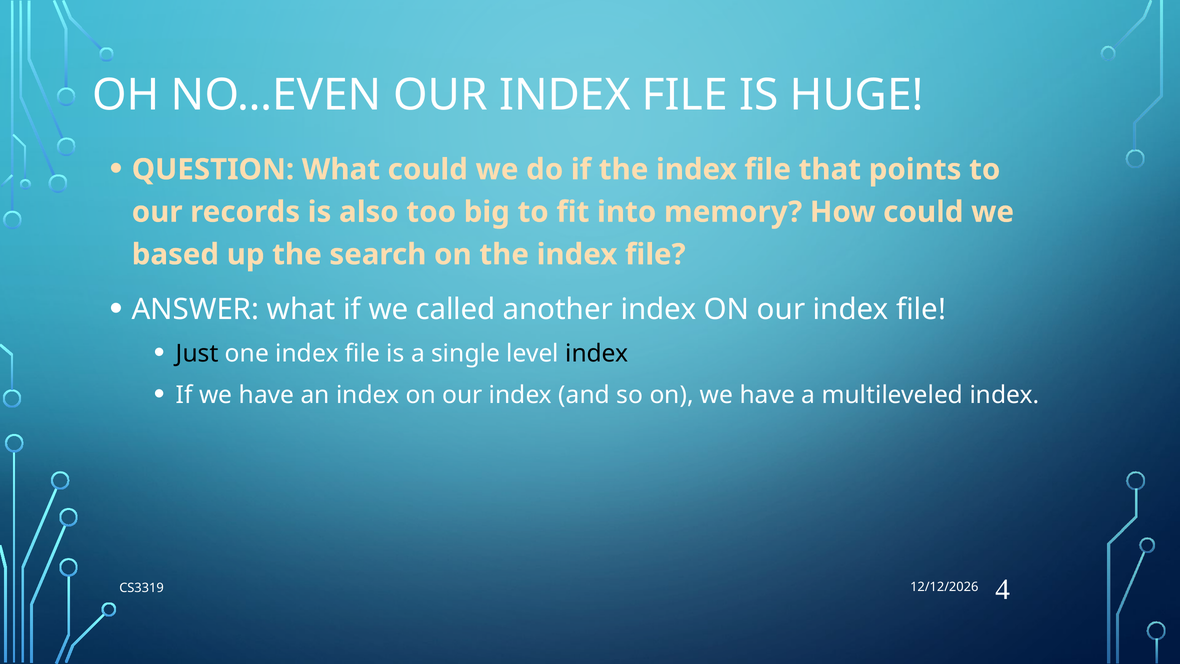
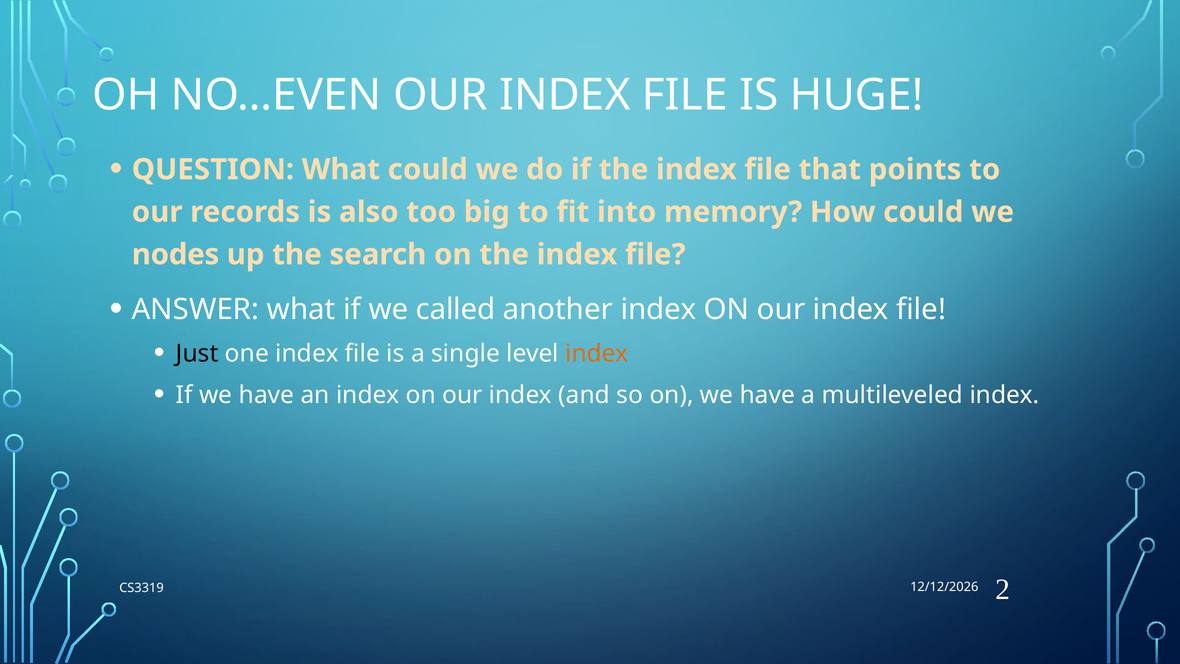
based: based -> nodes
index at (597, 353) colour: black -> orange
4: 4 -> 2
